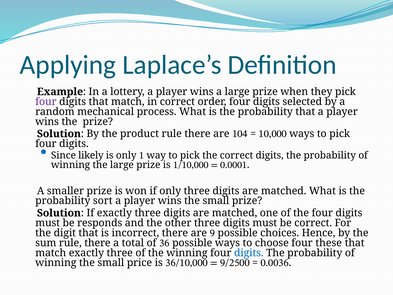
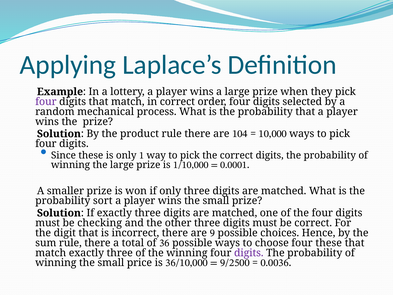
Since likely: likely -> these
responds: responds -> checking
digits at (249, 253) colour: blue -> purple
